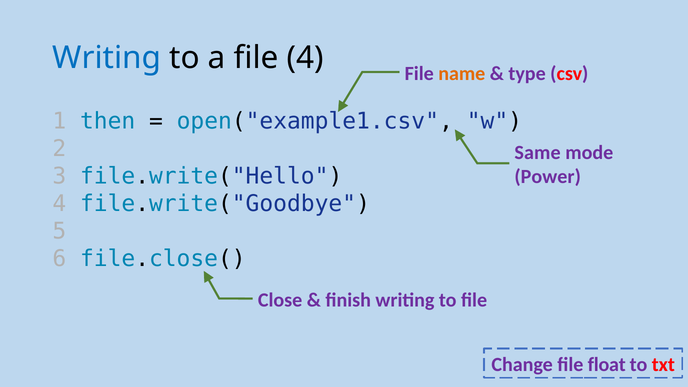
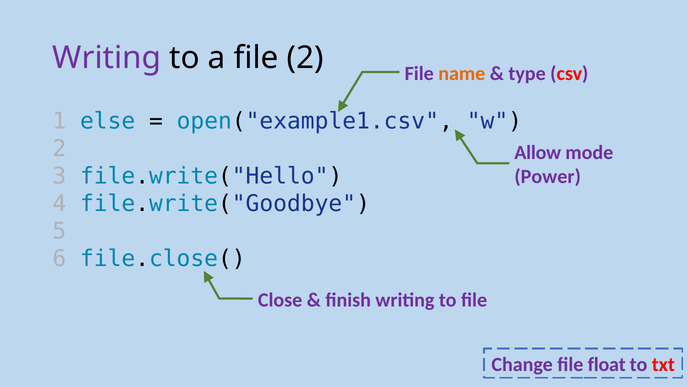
Writing at (107, 58) colour: blue -> purple
file 4: 4 -> 2
then: then -> else
Same: Same -> Allow
